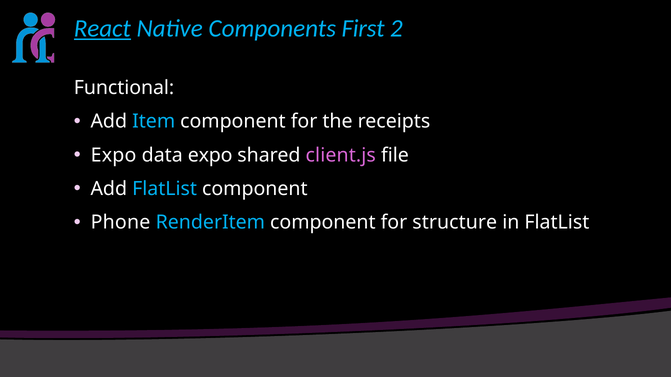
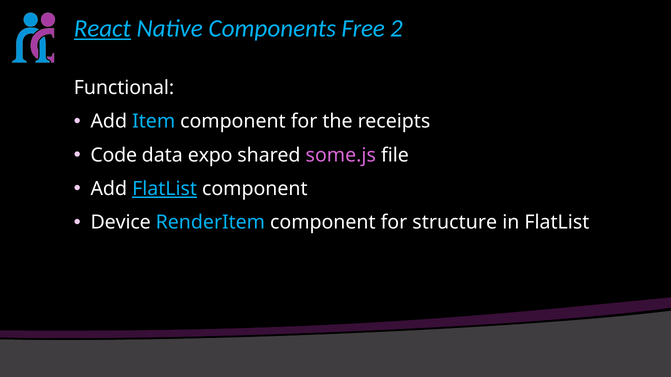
First: First -> Free
Expo at (114, 155): Expo -> Code
client.js: client.js -> some.js
FlatList at (165, 189) underline: none -> present
Phone: Phone -> Device
